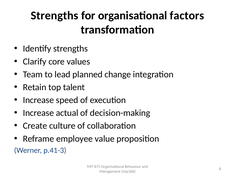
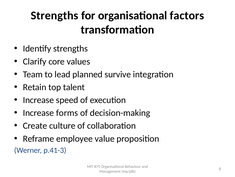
change: change -> survive
actual: actual -> forms
